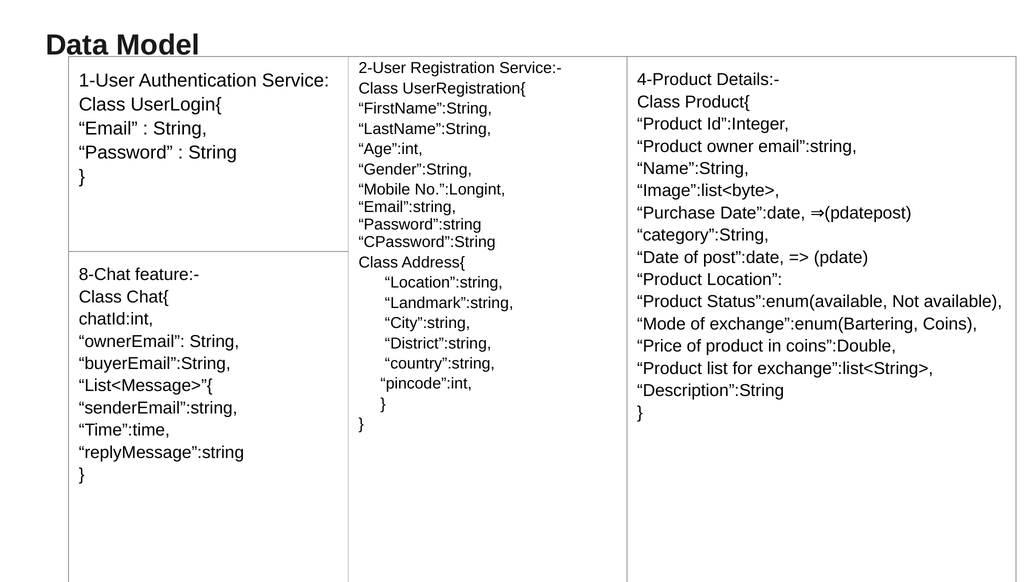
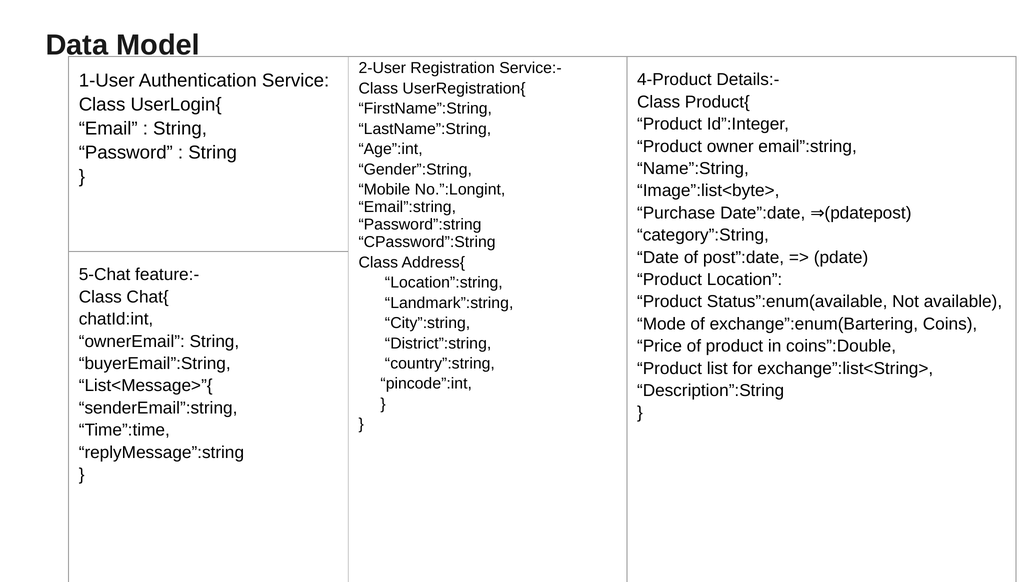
8-Chat: 8-Chat -> 5-Chat
